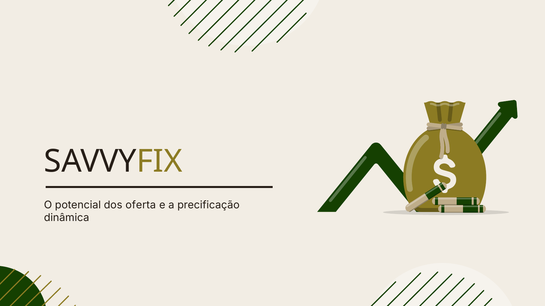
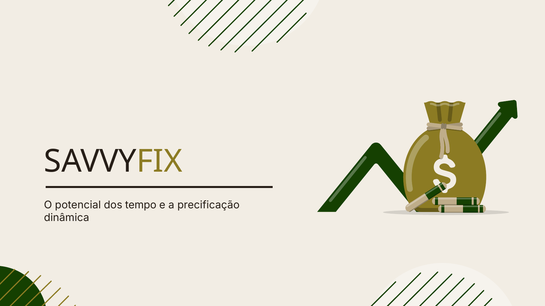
oferta: oferta -> tempo
